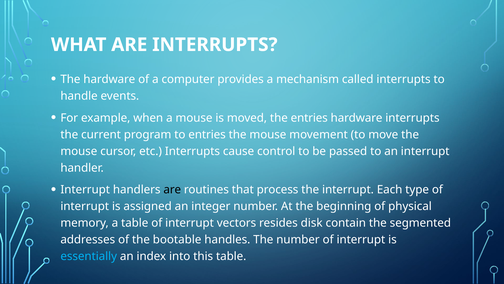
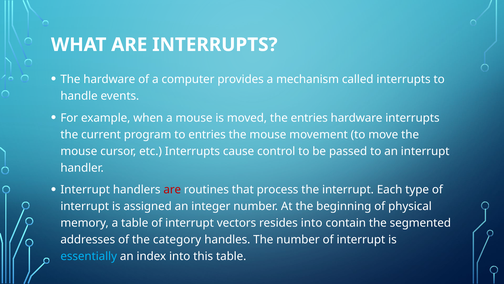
are at (172, 189) colour: black -> red
resides disk: disk -> into
bootable: bootable -> category
